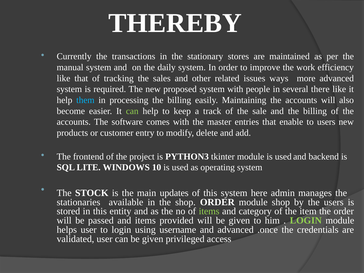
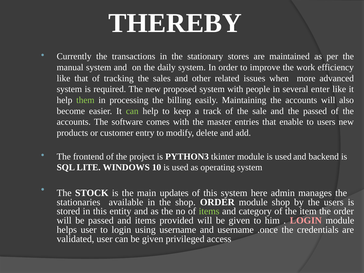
ways: ways -> when
there: there -> enter
them colour: light blue -> light green
and the billing: billing -> passed
LOGIN at (306, 221) colour: light green -> pink
and advanced: advanced -> username
